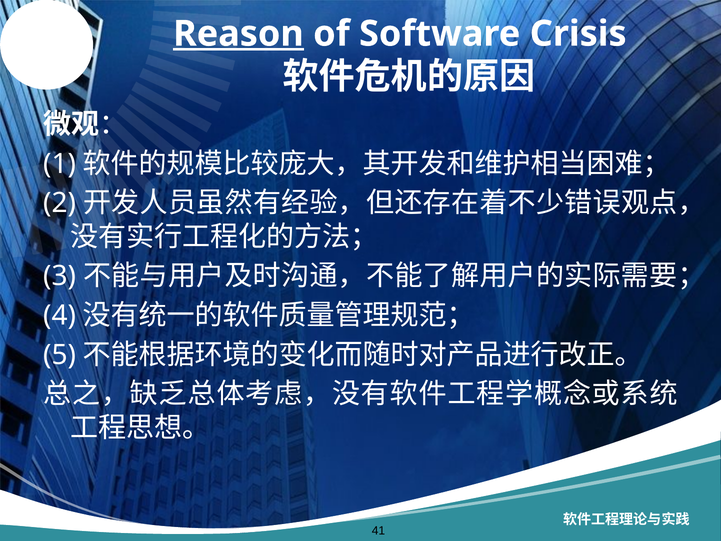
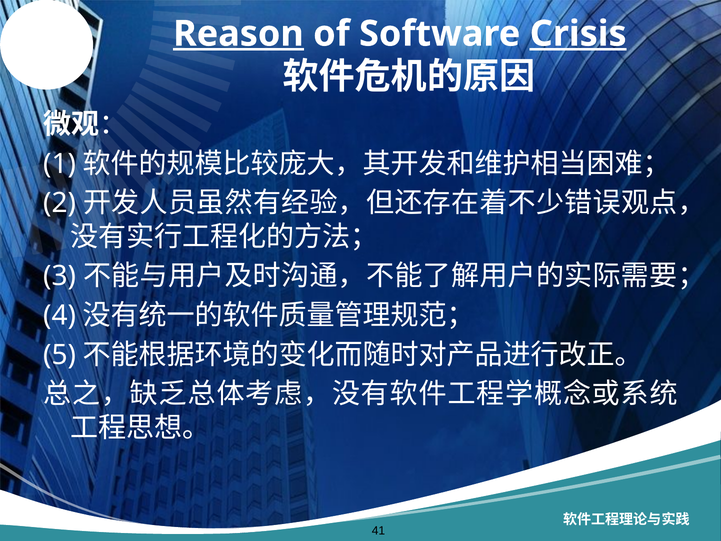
Crisis underline: none -> present
